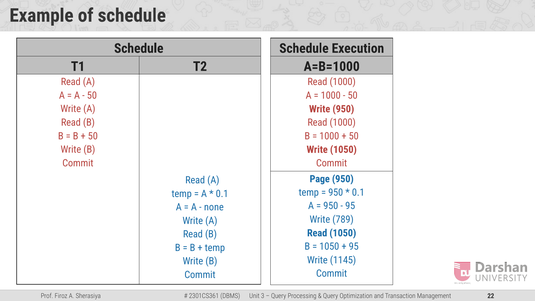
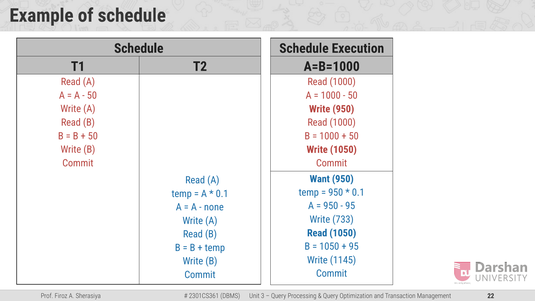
Page: Page -> Want
789: 789 -> 733
